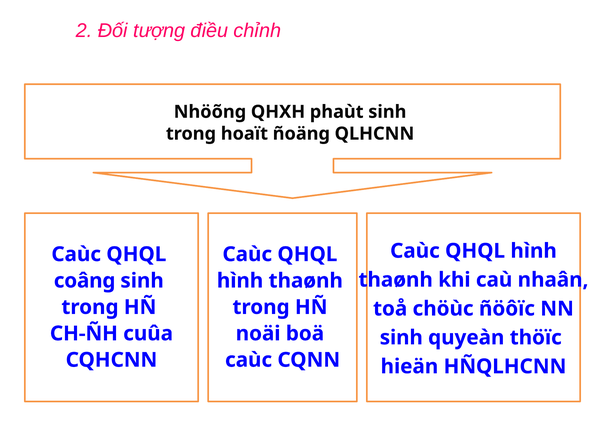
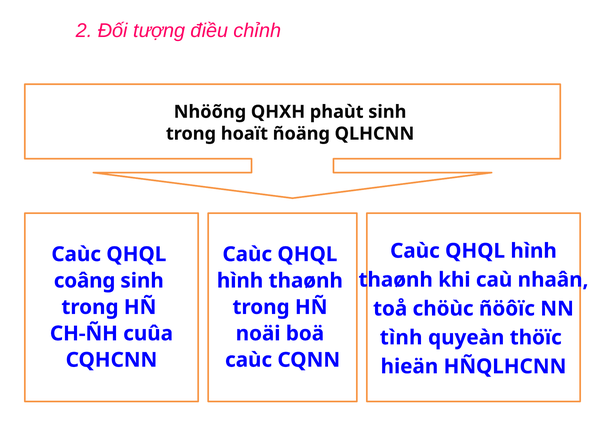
sinh at (401, 338): sinh -> tình
